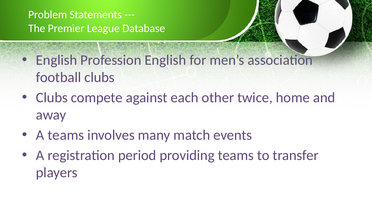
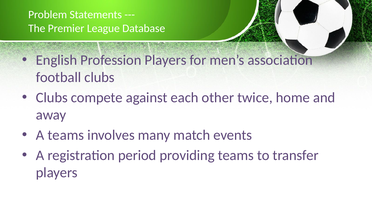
Profession English: English -> Players
